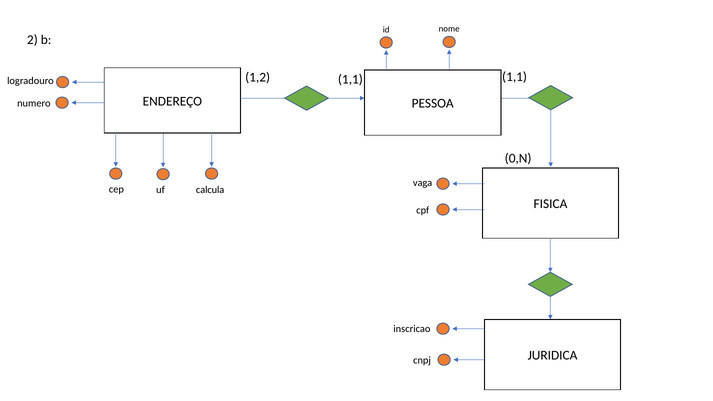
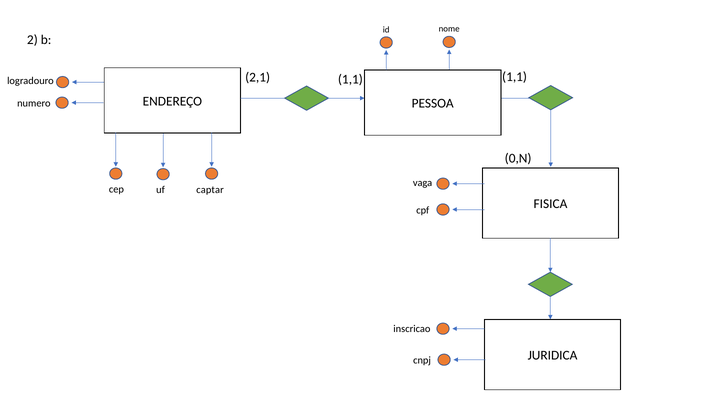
1,2: 1,2 -> 2,1
calcula: calcula -> captar
